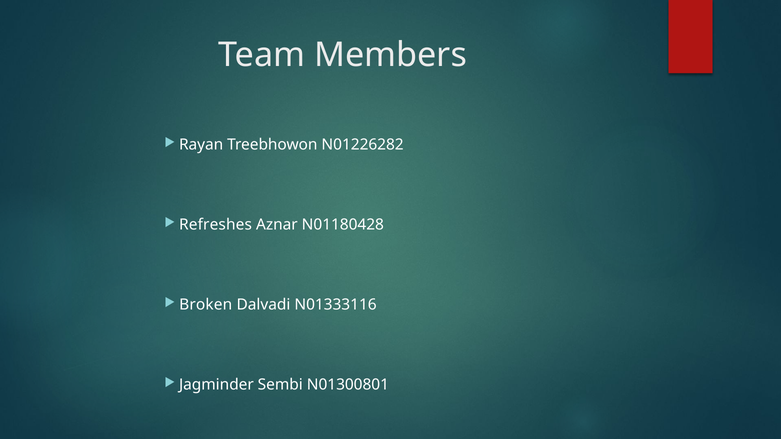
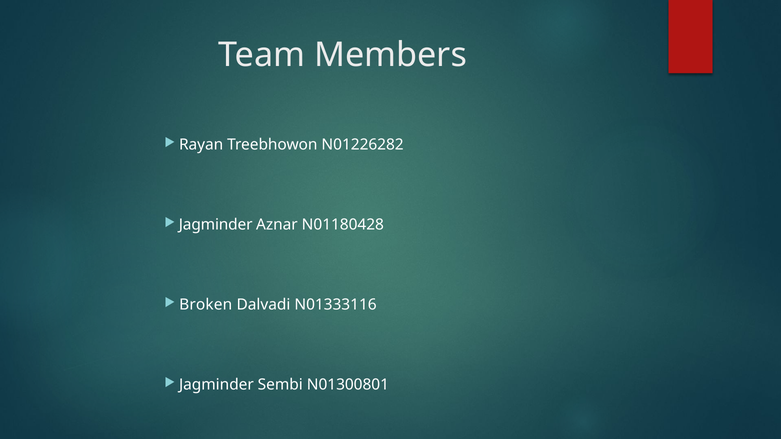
Refreshes at (216, 225): Refreshes -> Jagminder
